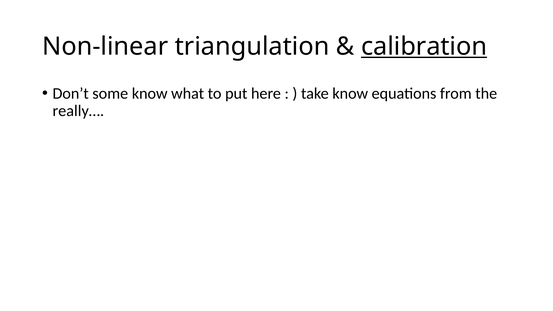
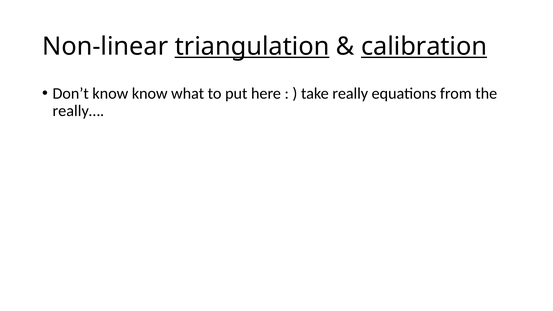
triangulation underline: none -> present
Don’t some: some -> know
take know: know -> really
